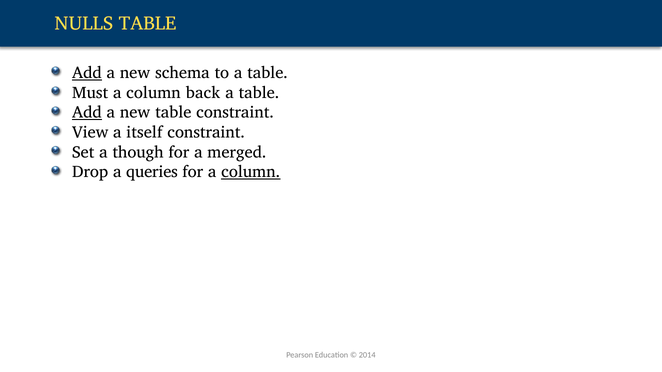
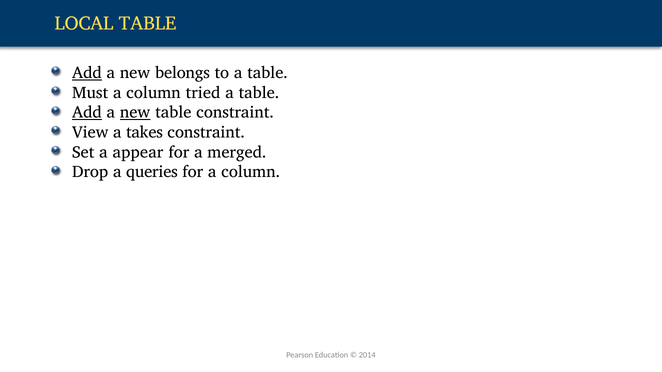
NULLS: NULLS -> LOCAL
schema: schema -> belongs
back: back -> tried
new at (135, 113) underline: none -> present
itself: itself -> takes
though: though -> appear
column at (251, 172) underline: present -> none
